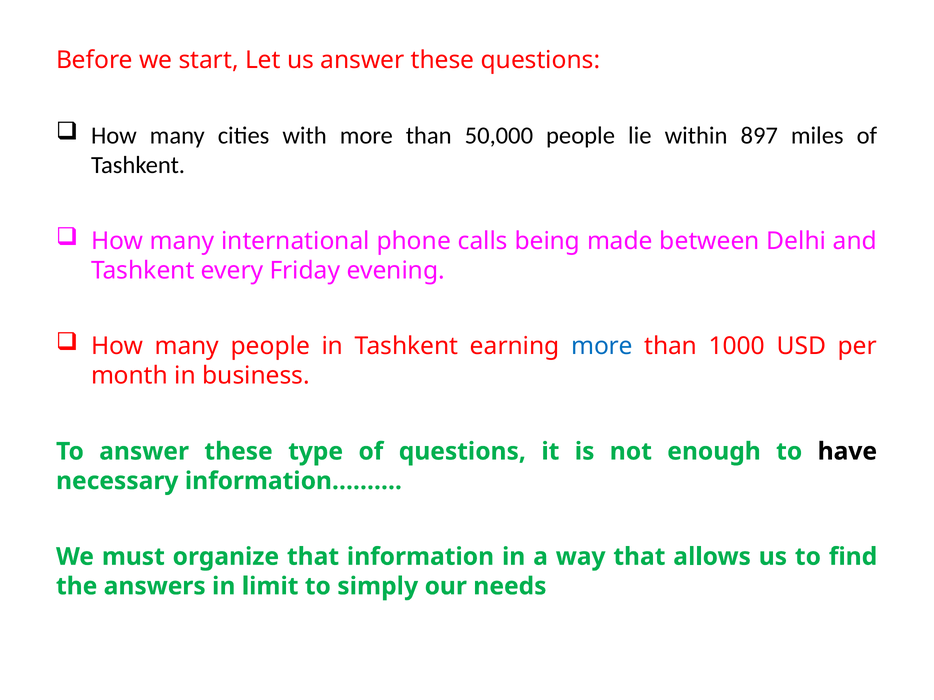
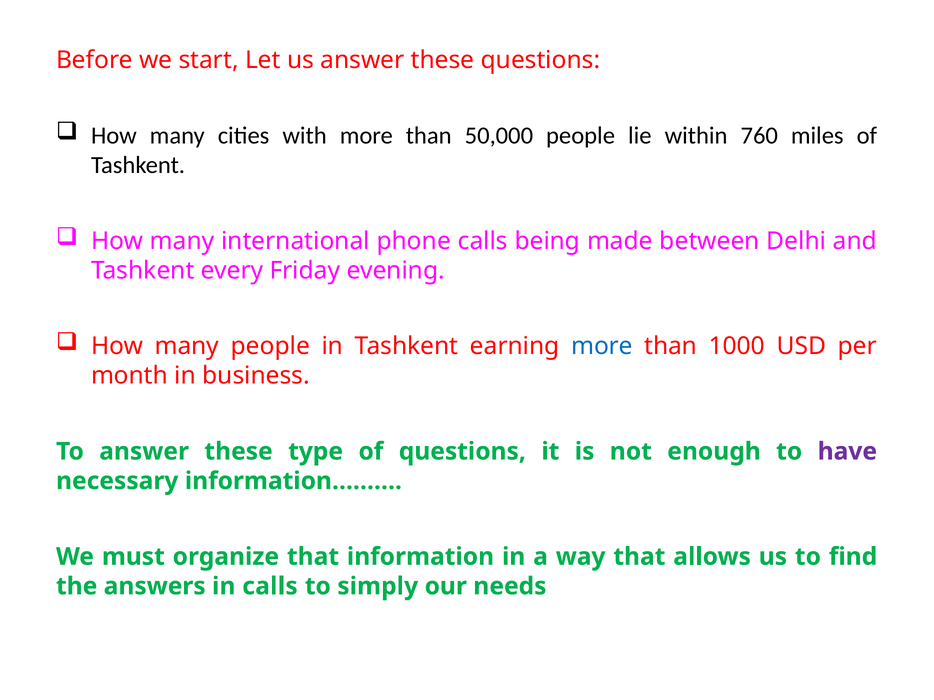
897: 897 -> 760
have colour: black -> purple
in limit: limit -> calls
